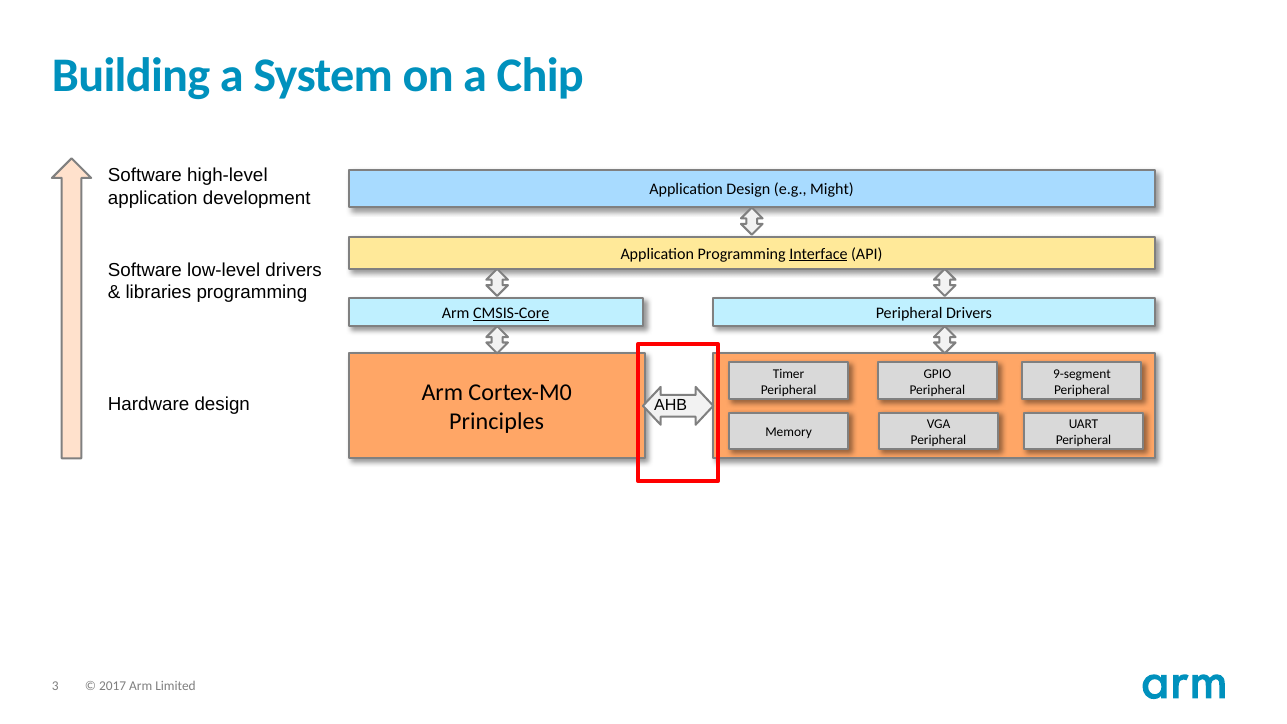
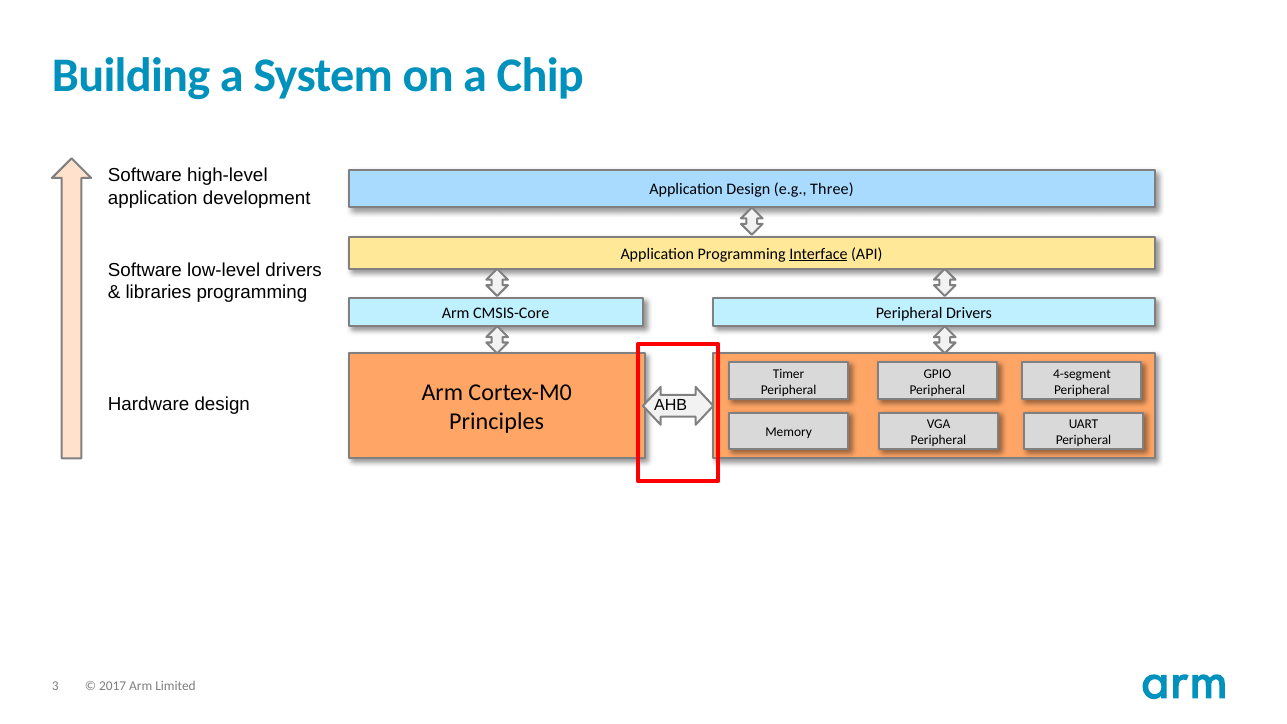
Might: Might -> Three
CMSIS-Core underline: present -> none
9-segment: 9-segment -> 4-segment
